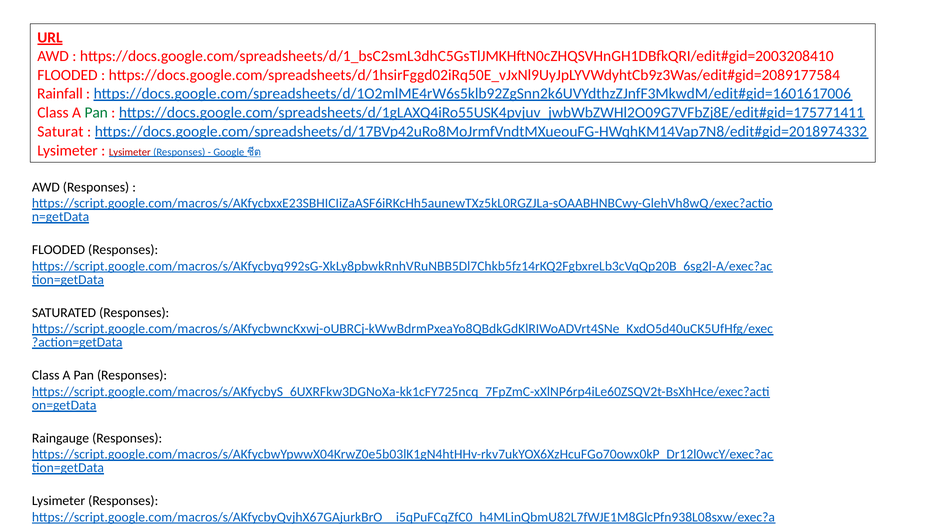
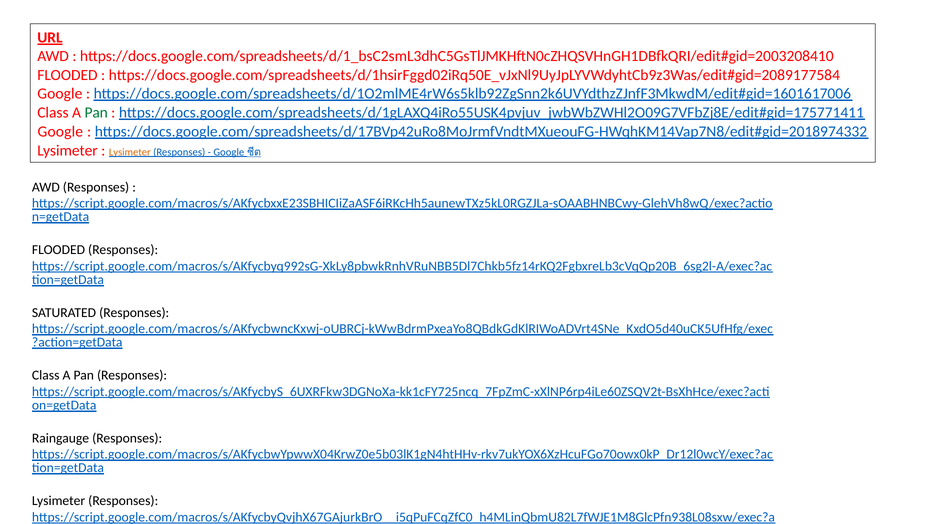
Rainfall at (60, 94): Rainfall -> Google
Saturat at (60, 132): Saturat -> Google
Lysimeter at (130, 152) colour: red -> orange
